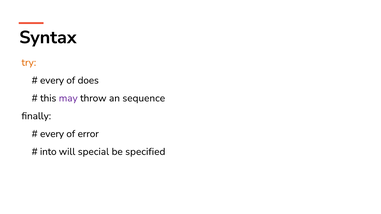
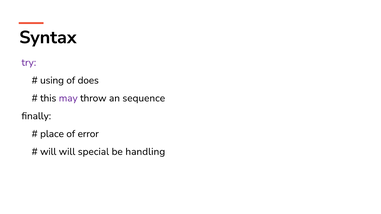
try colour: orange -> purple
every at (52, 80): every -> using
every at (52, 134): every -> place
into at (48, 152): into -> will
specified: specified -> handling
